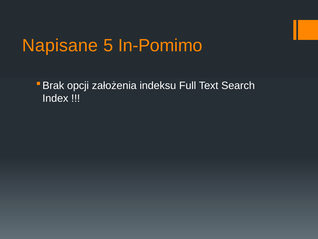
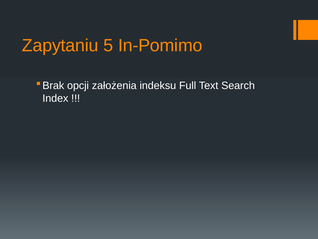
Napisane: Napisane -> Zapytaniu
